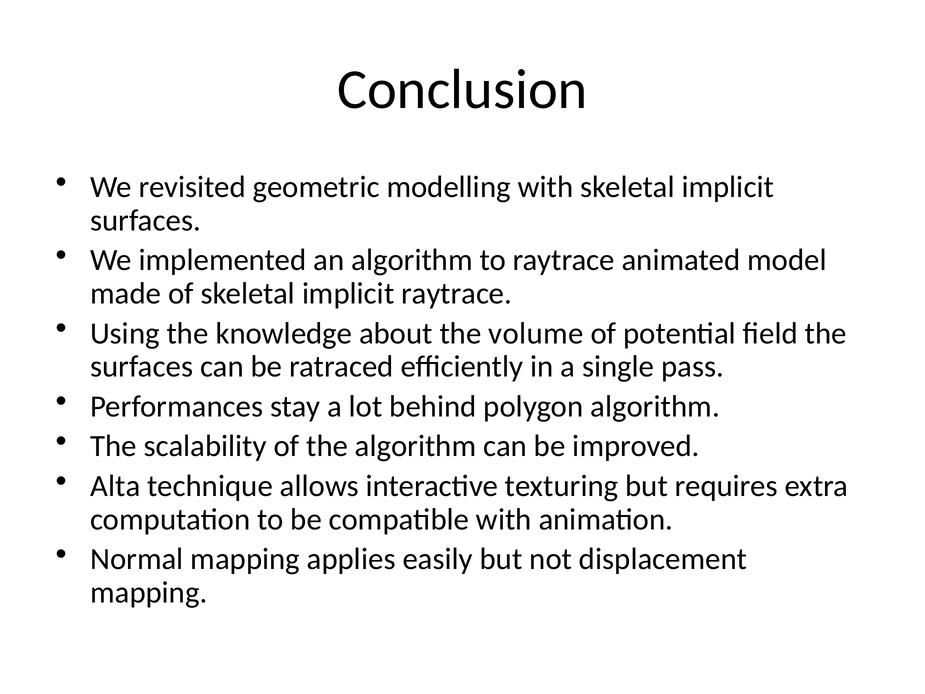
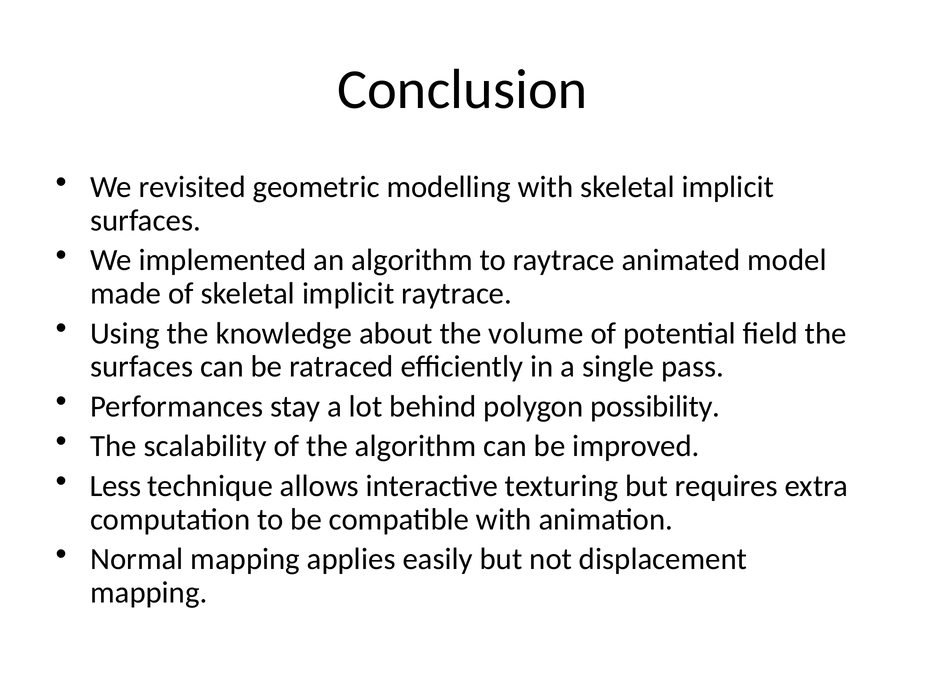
polygon algorithm: algorithm -> possibility
Alta: Alta -> Less
